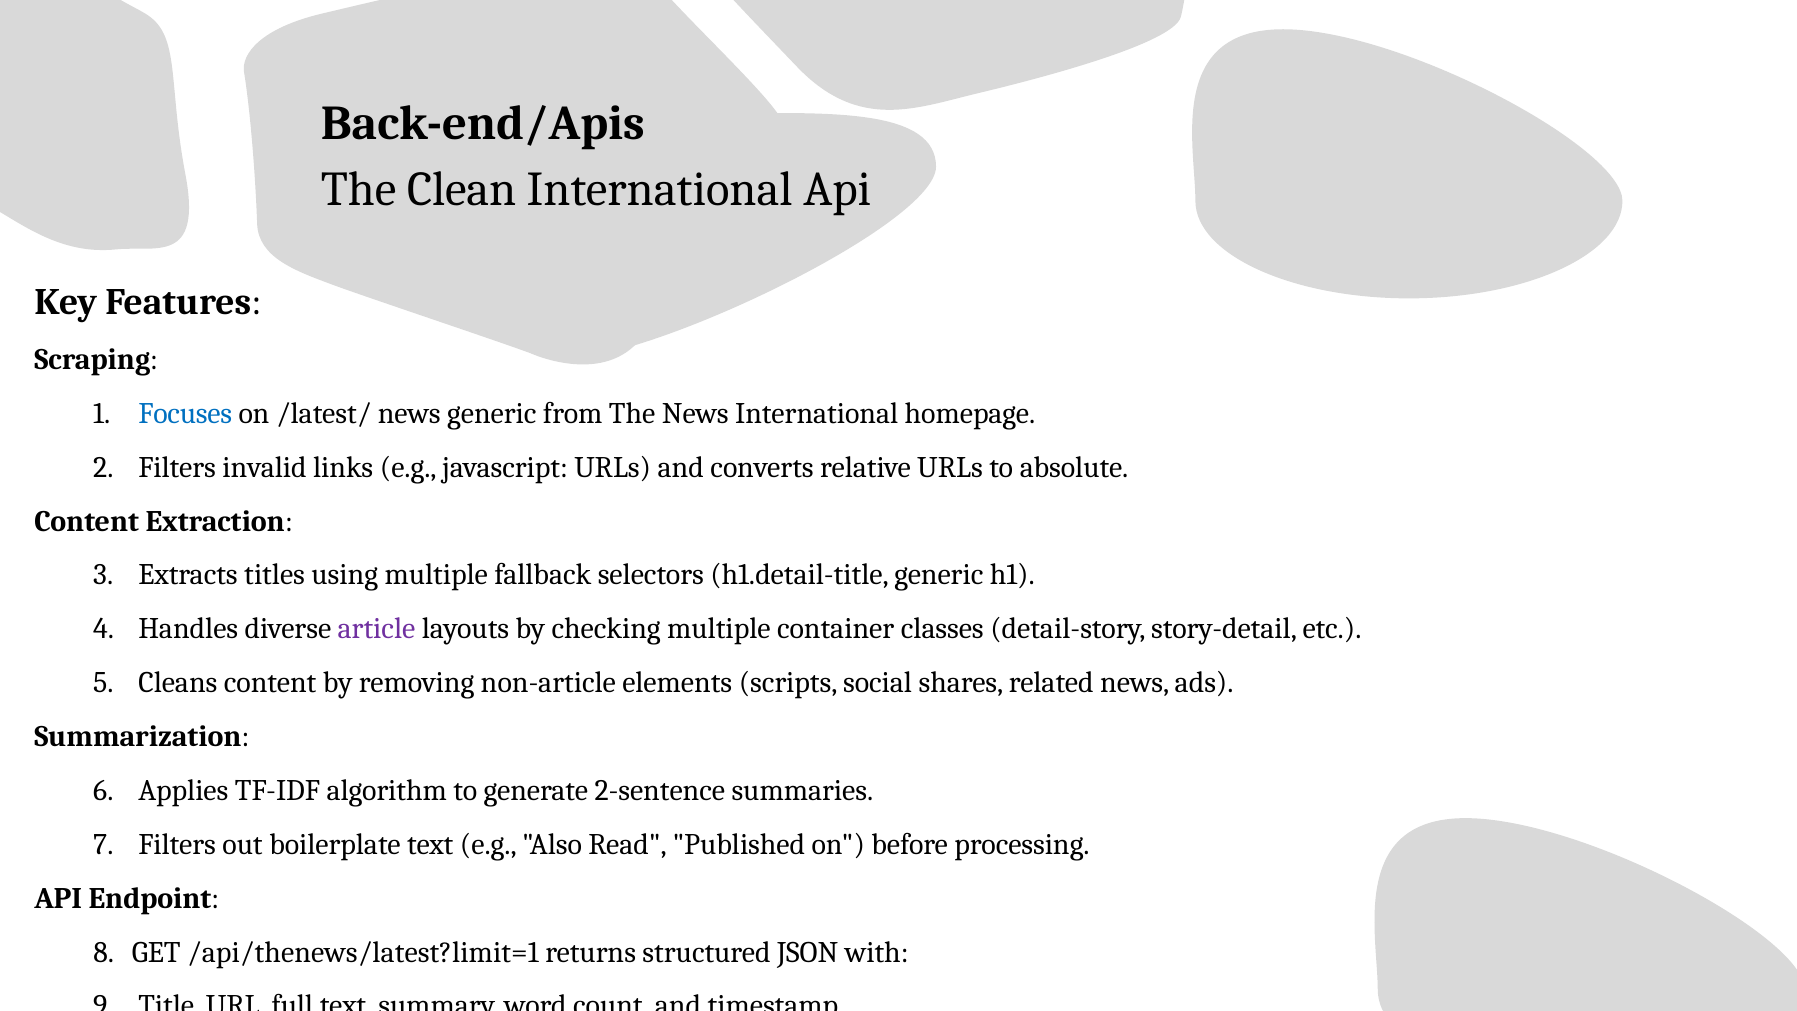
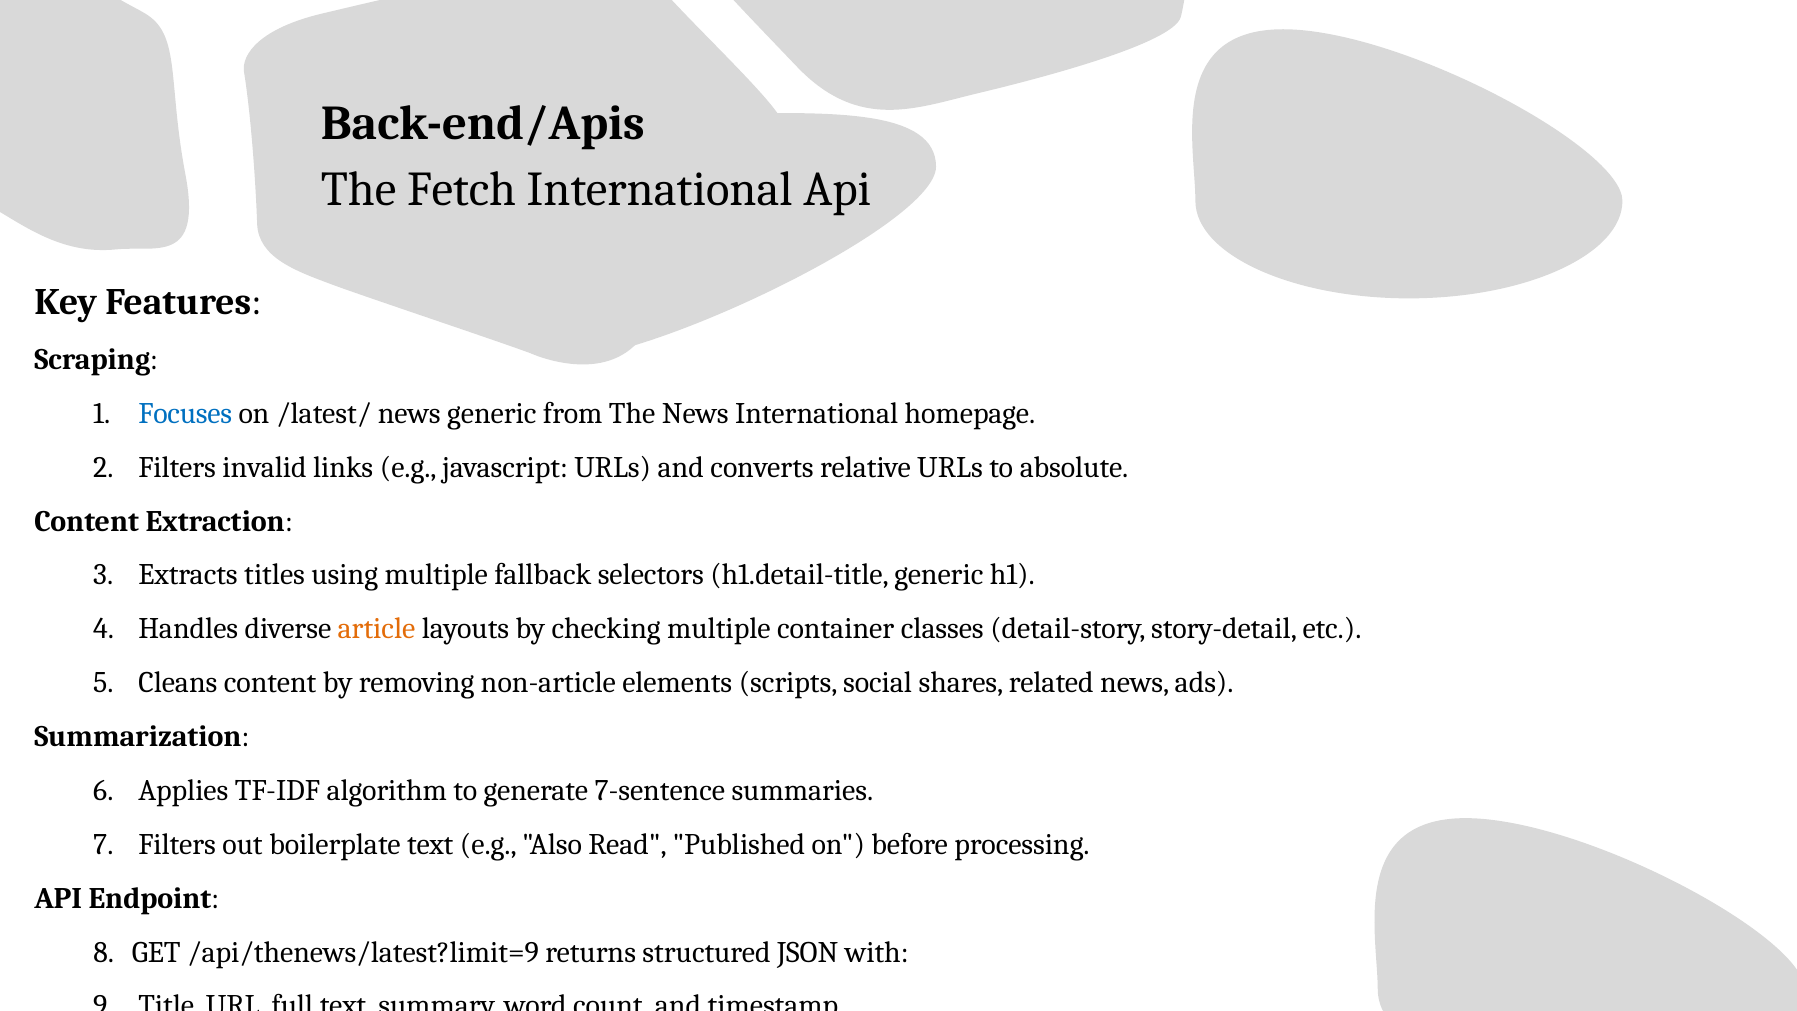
Clean: Clean -> Fetch
article colour: purple -> orange
2-sentence: 2-sentence -> 7-sentence
/api/thenews/latest?limit=1: /api/thenews/latest?limit=1 -> /api/thenews/latest?limit=9
